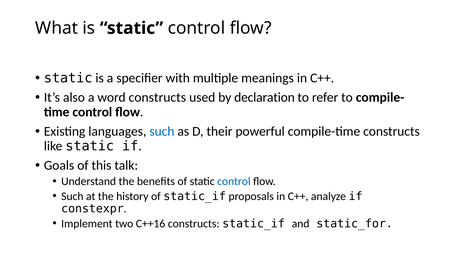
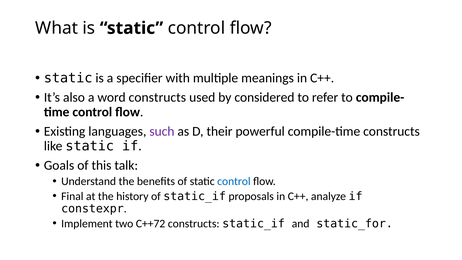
declaration: declaration -> considered
such at (162, 131) colour: blue -> purple
Such at (72, 196): Such -> Final
C++16: C++16 -> C++72
